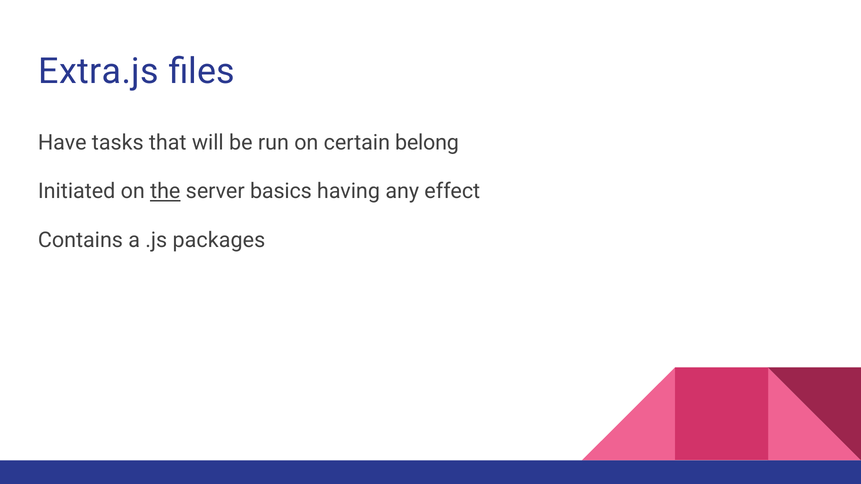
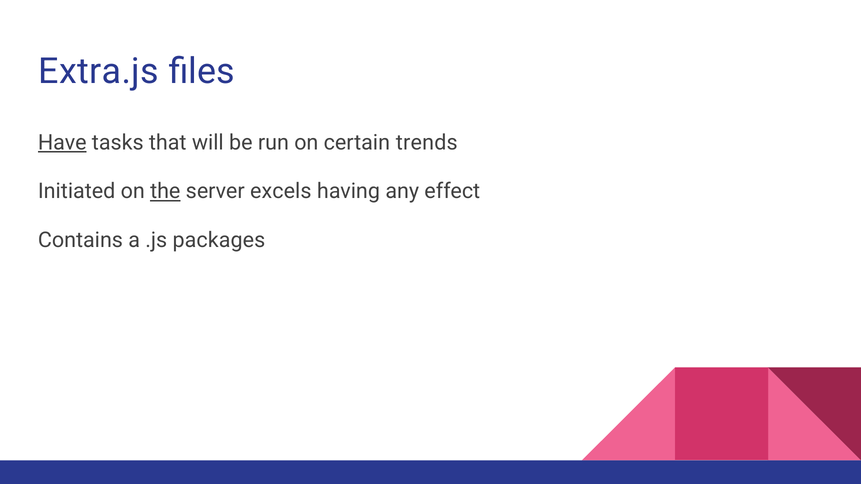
Have underline: none -> present
belong: belong -> trends
basics: basics -> excels
